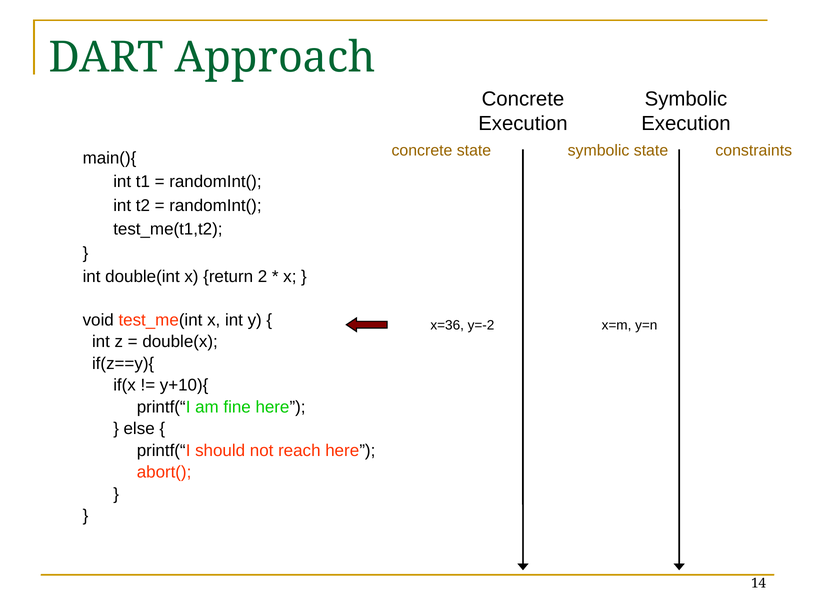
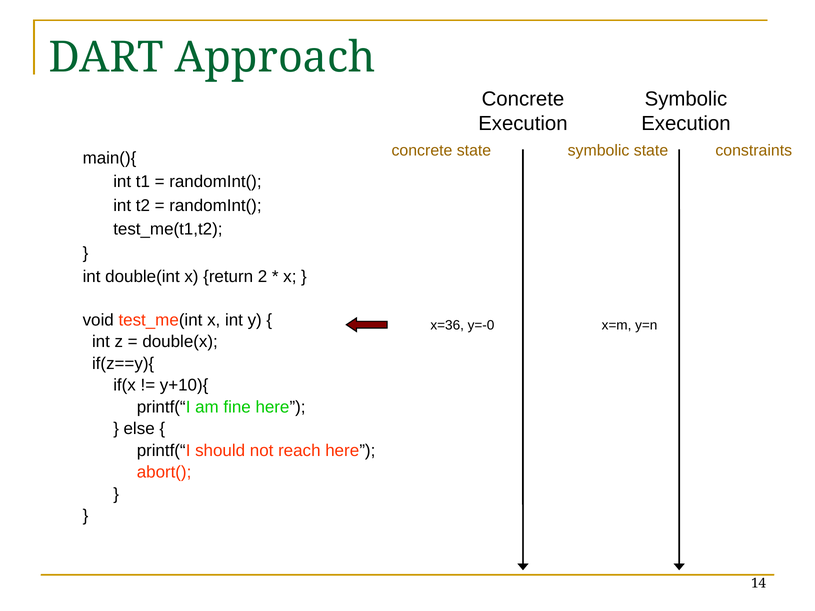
y=-2: y=-2 -> y=-0
